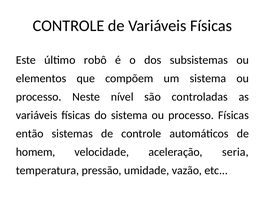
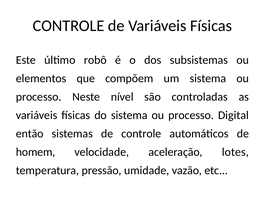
processo Físicas: Físicas -> Digital
seria: seria -> lotes
